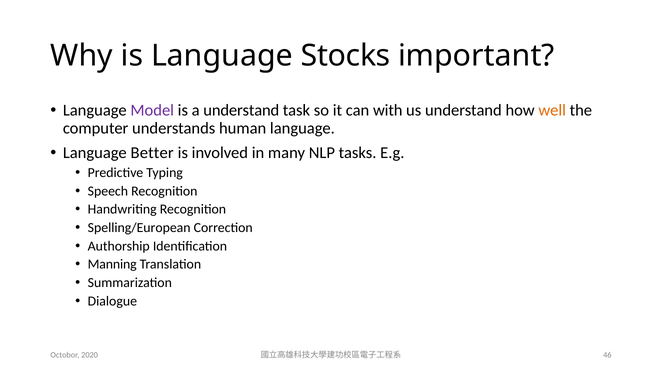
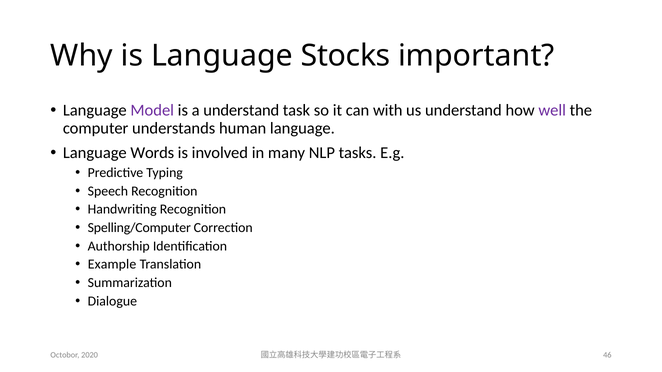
well colour: orange -> purple
Better: Better -> Words
Spelling/European: Spelling/European -> Spelling/Computer
Manning: Manning -> Example
